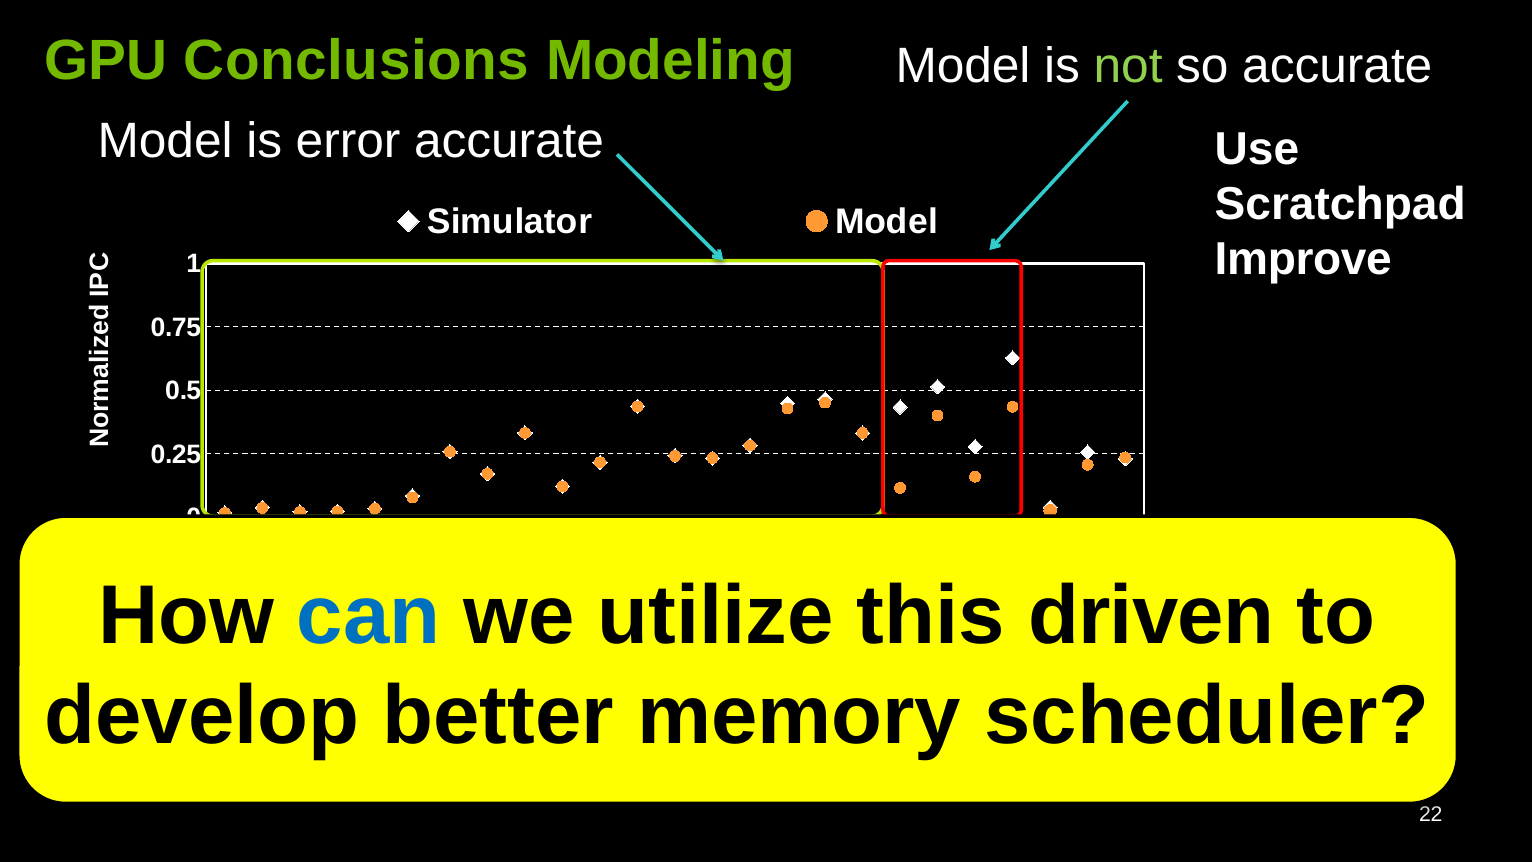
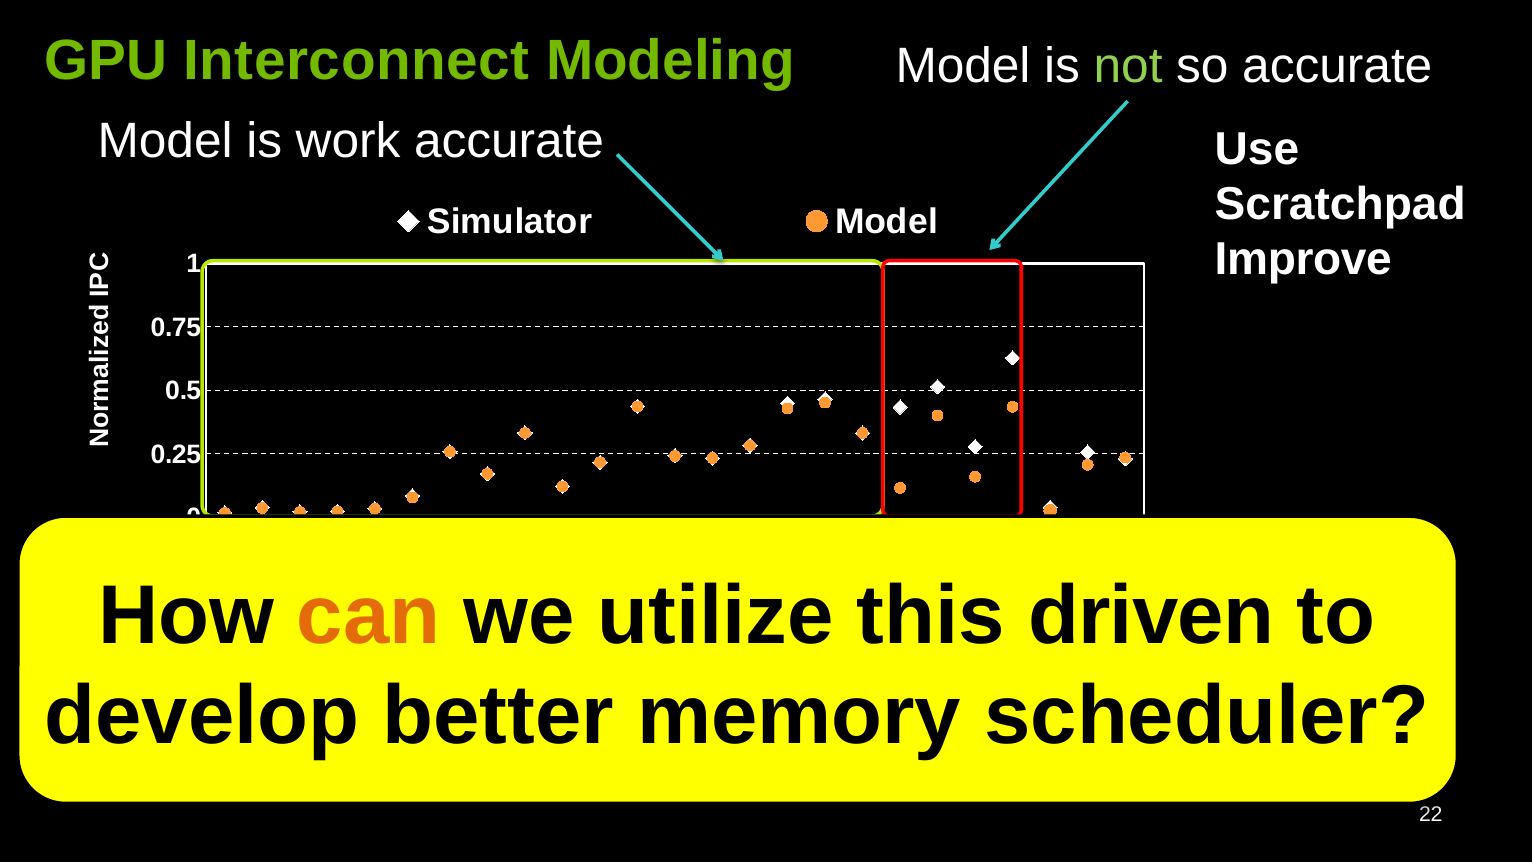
Conclusions: Conclusions -> Interconnect
is error: error -> work
can colour: blue -> orange
